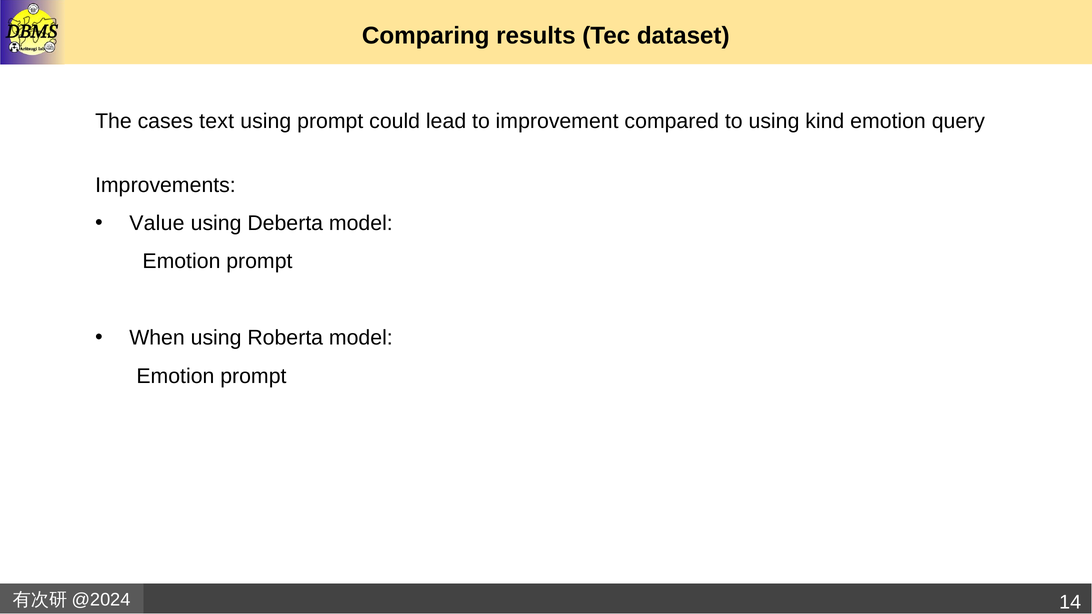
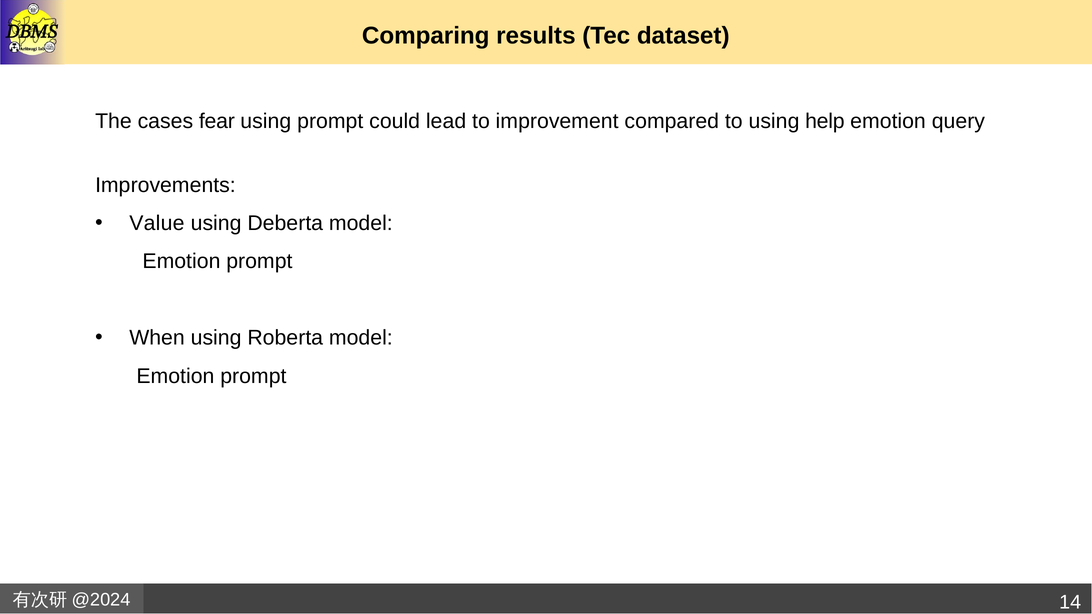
text: text -> fear
kind: kind -> help
